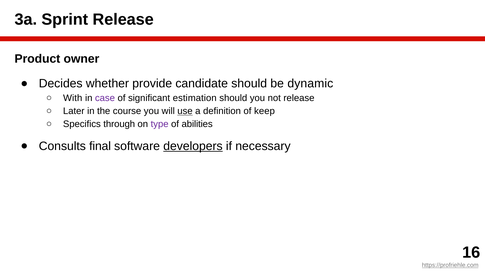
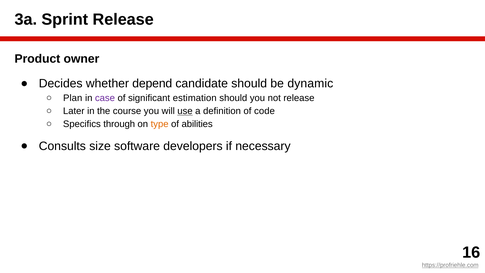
provide: provide -> depend
With: With -> Plan
keep: keep -> code
type colour: purple -> orange
final: final -> size
developers underline: present -> none
